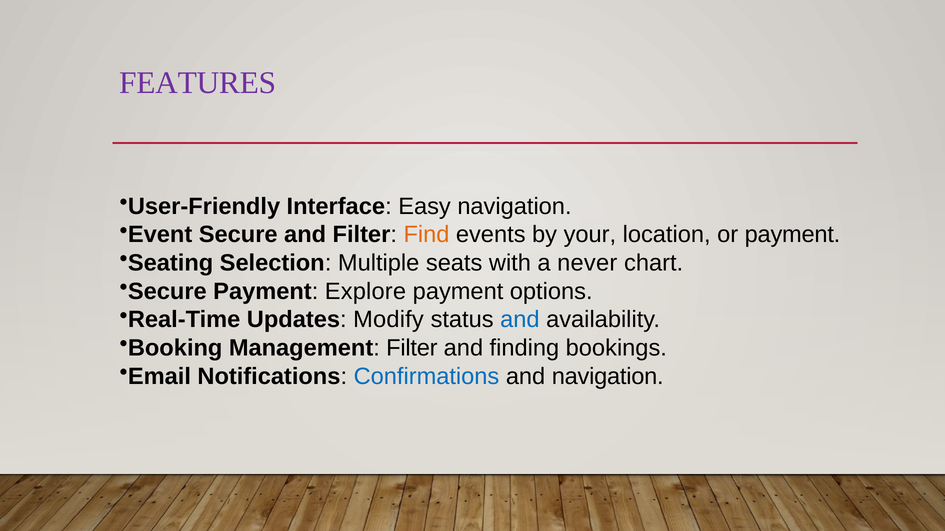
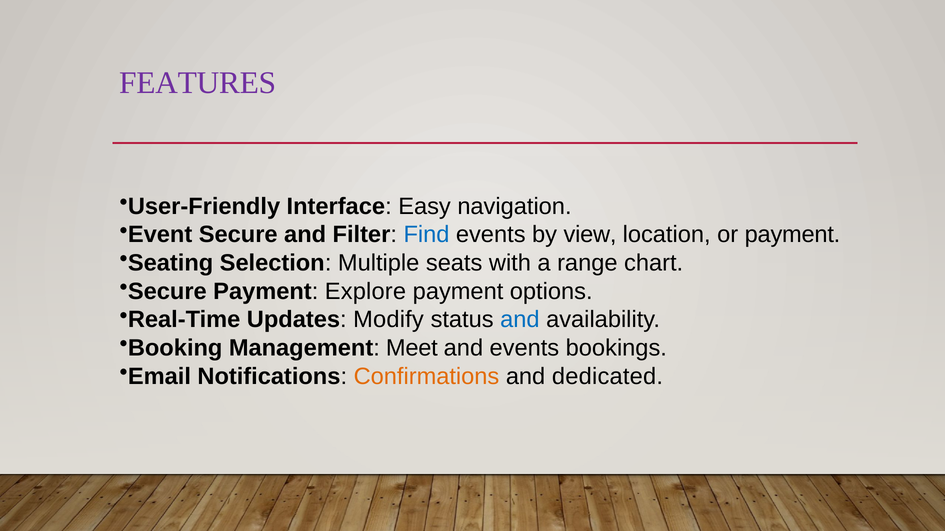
Find colour: orange -> blue
your: your -> view
never: never -> range
Management Filter: Filter -> Meet
and finding: finding -> events
Confirmations colour: blue -> orange
and navigation: navigation -> dedicated
